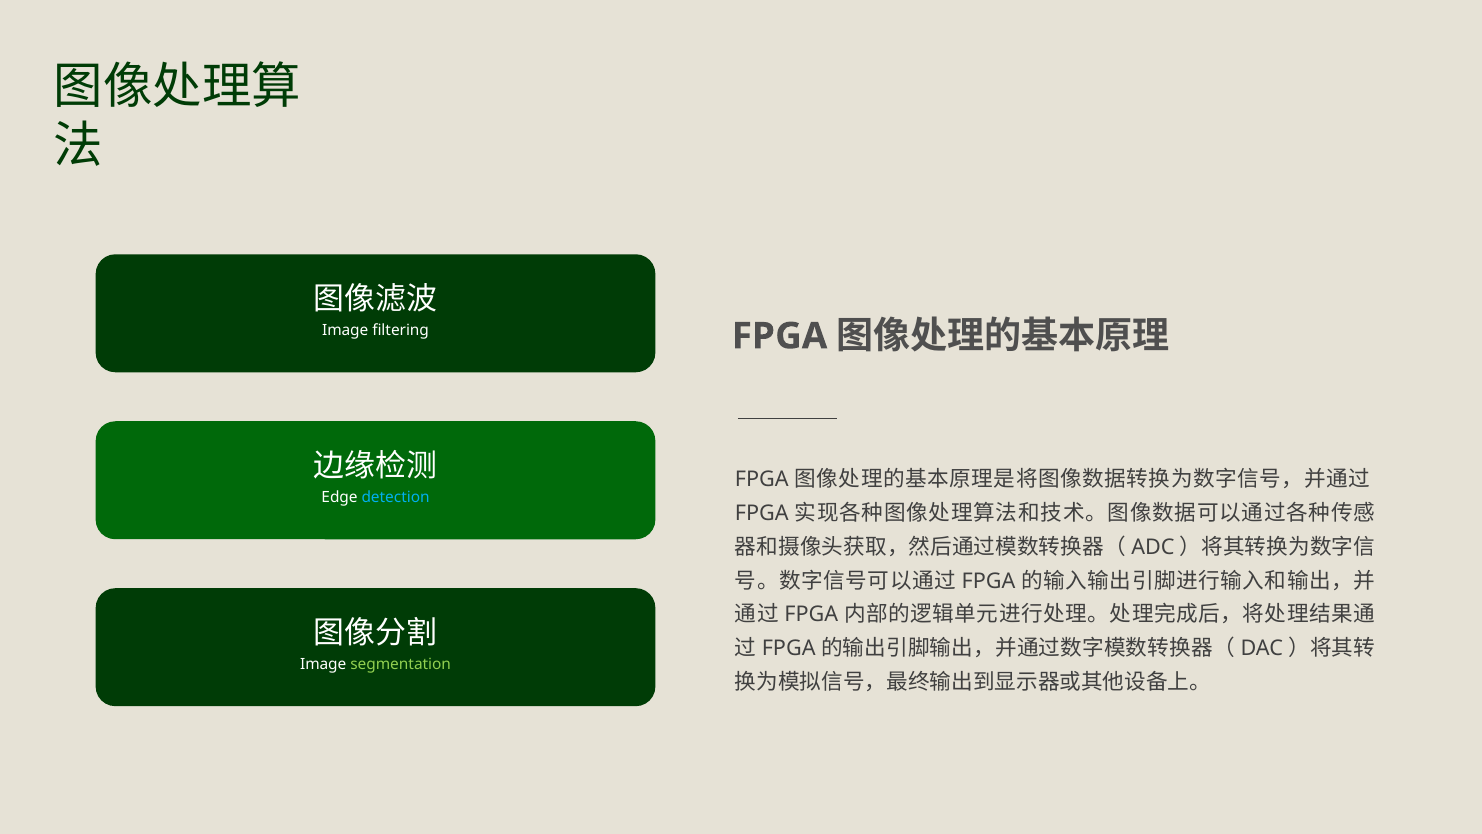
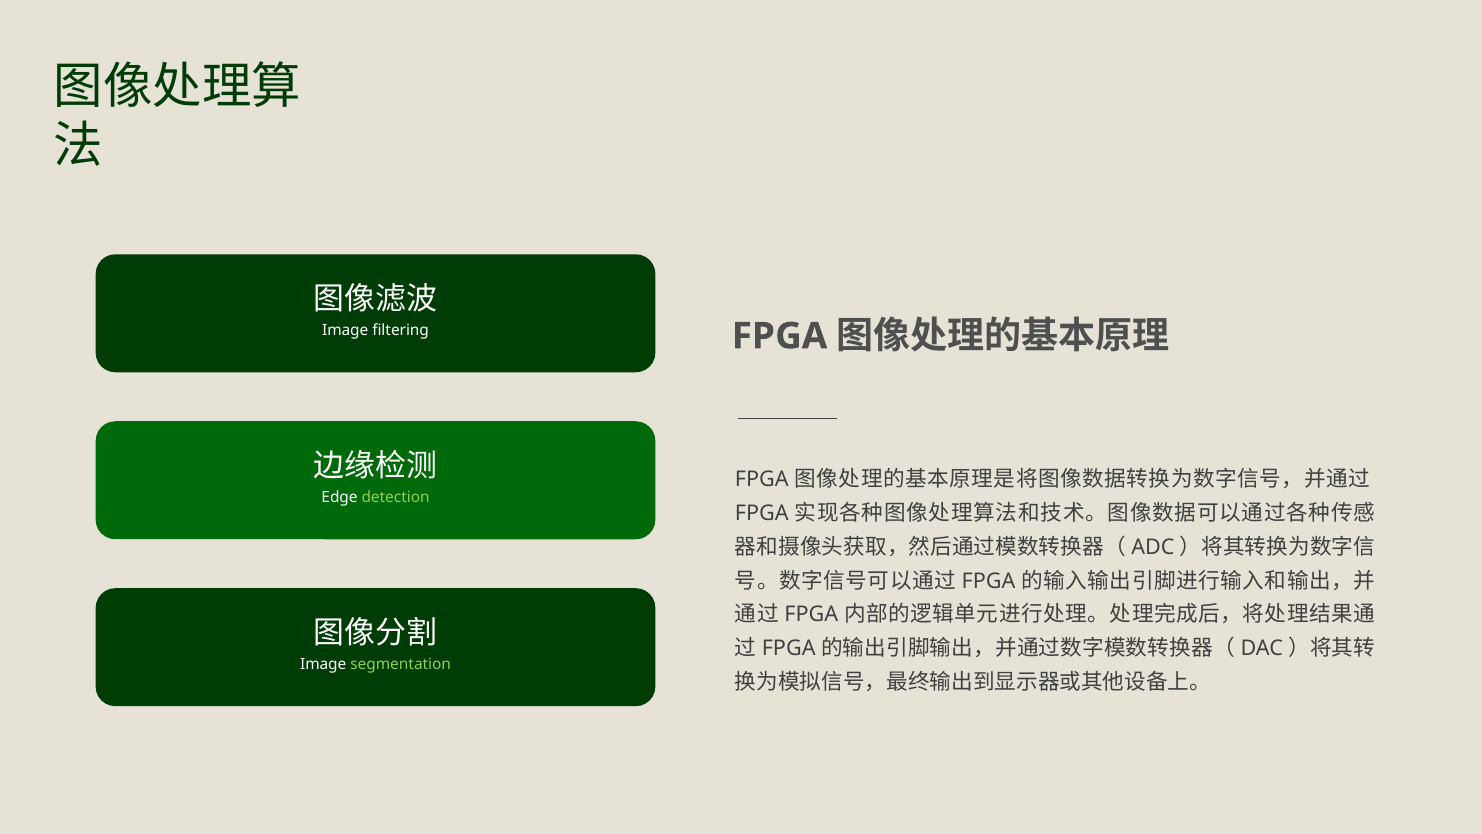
detection colour: light blue -> light green
